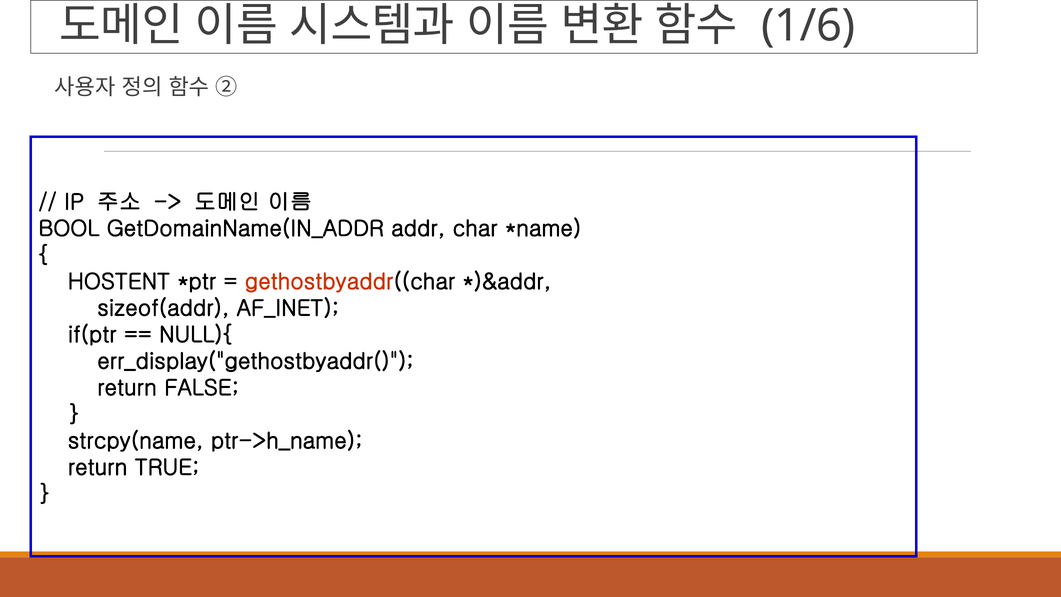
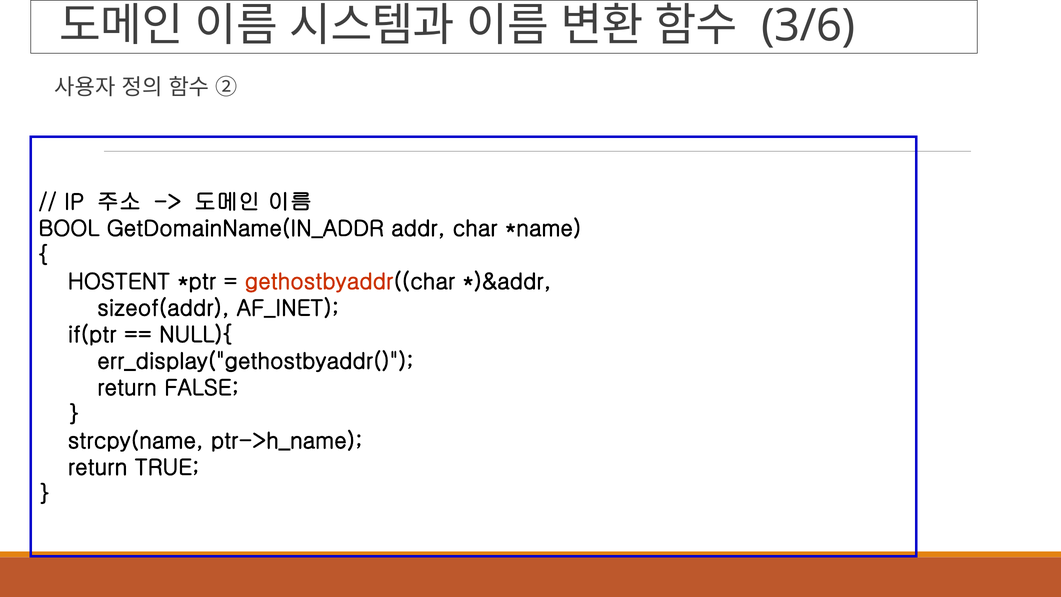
1/6: 1/6 -> 3/6
